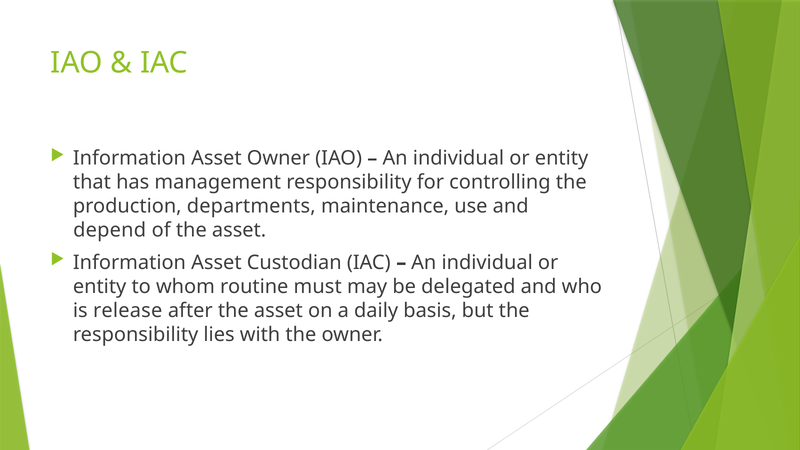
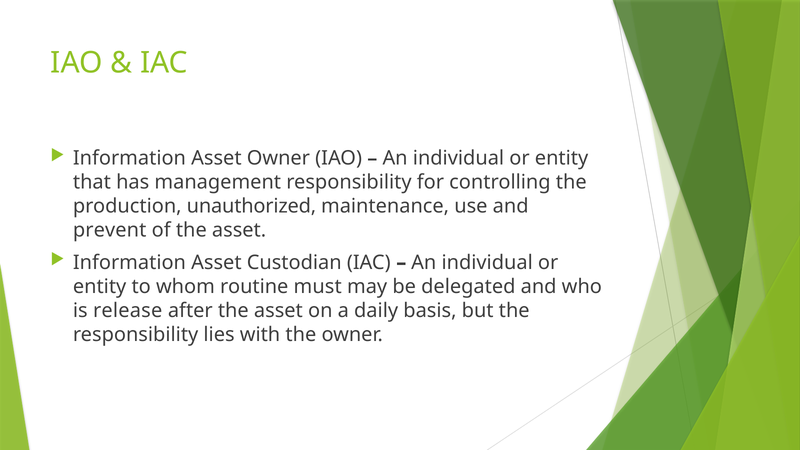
departments: departments -> unauthorized
depend: depend -> prevent
